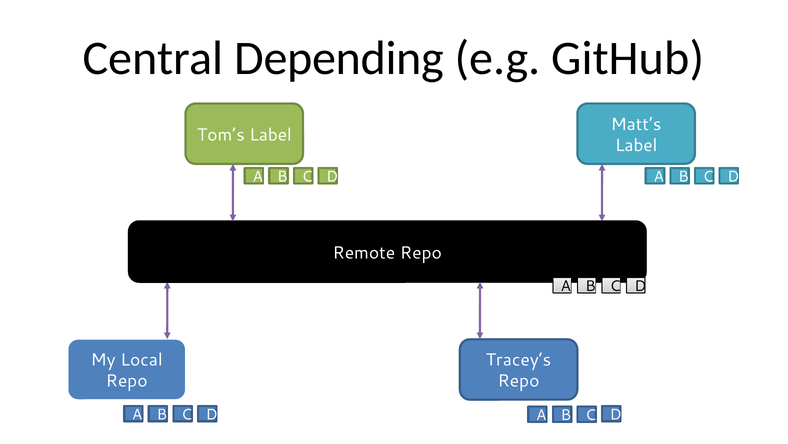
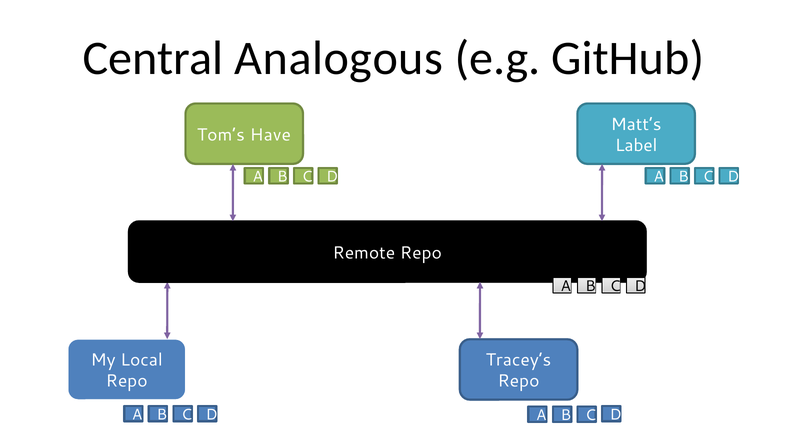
Depending: Depending -> Analogous
Tom’s Label: Label -> Have
